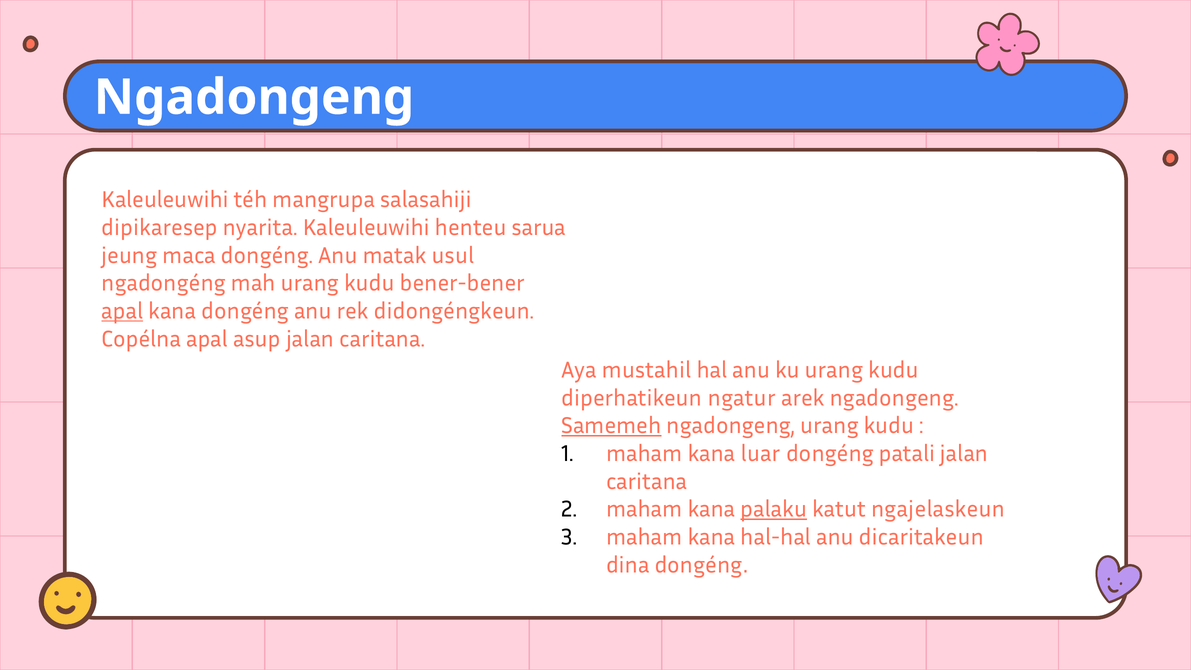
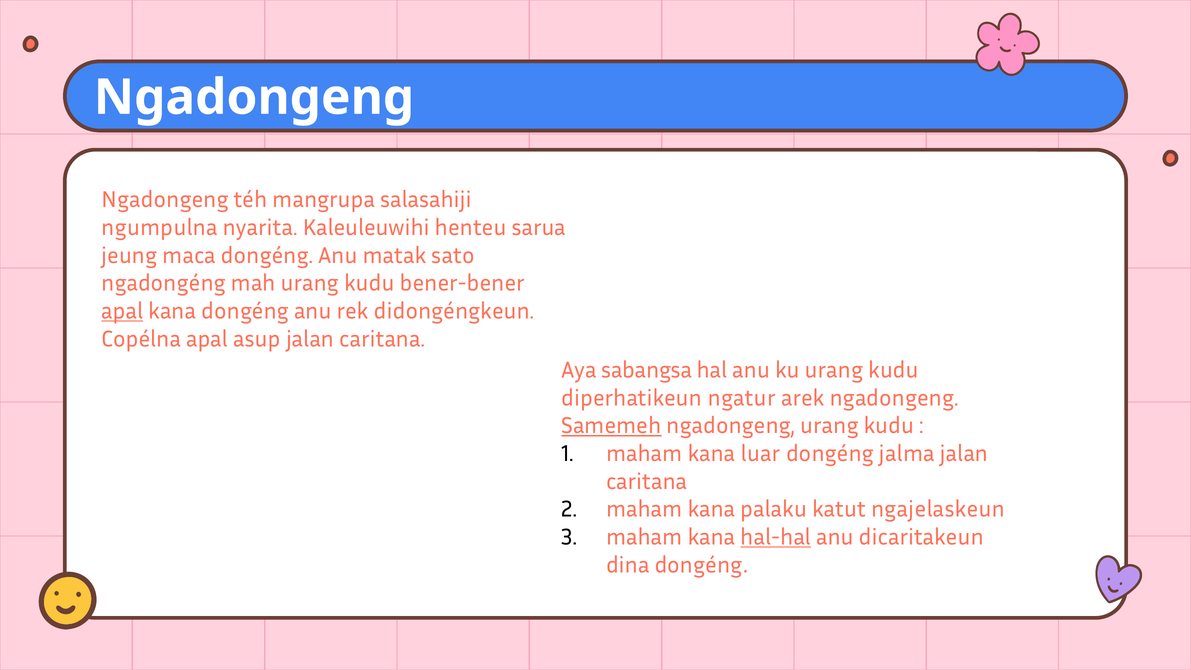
Kaleuleuwihi at (165, 200): Kaleuleuwihi -> Ngadongeng
dipikaresep: dipikaresep -> ngumpulna
usul: usul -> sato
mustahil: mustahil -> sabangsa
patali: patali -> jalma
palaku underline: present -> none
hal-hal underline: none -> present
